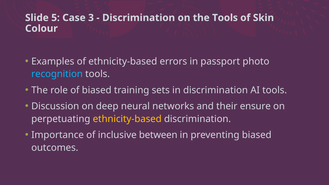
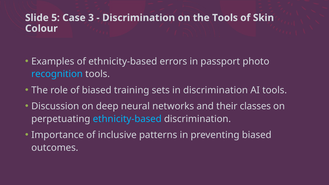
ensure: ensure -> classes
ethnicity-based at (127, 119) colour: yellow -> light blue
between: between -> patterns
